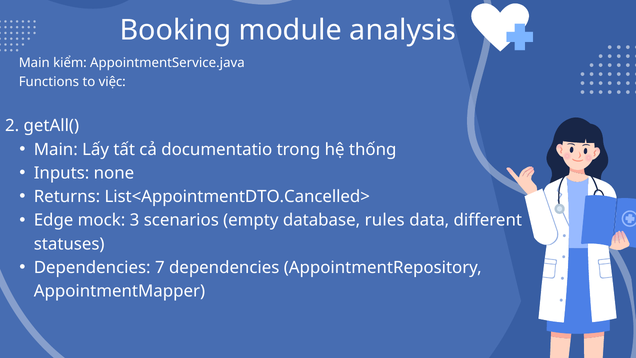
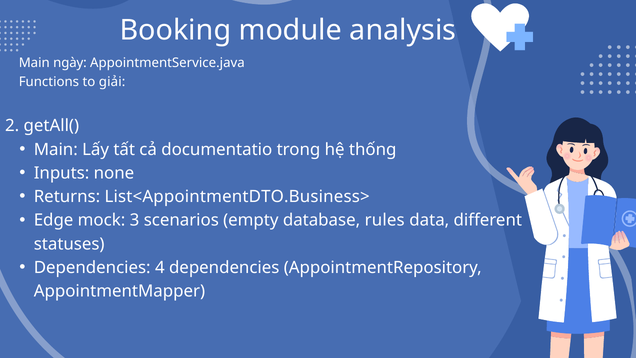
kiểm: kiểm -> ngày
việc: việc -> giải
List<AppointmentDTO.Cancelled>: List<AppointmentDTO.Cancelled> -> List<AppointmentDTO.Business>
7: 7 -> 4
